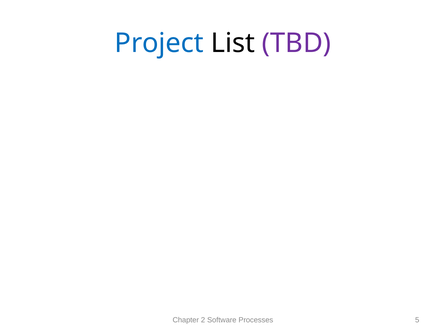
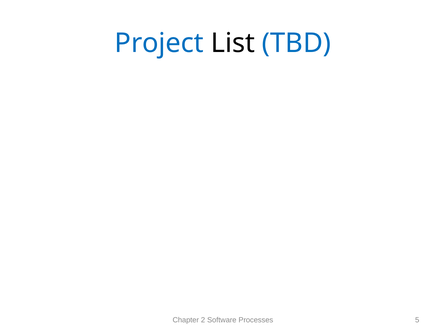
TBD colour: purple -> blue
